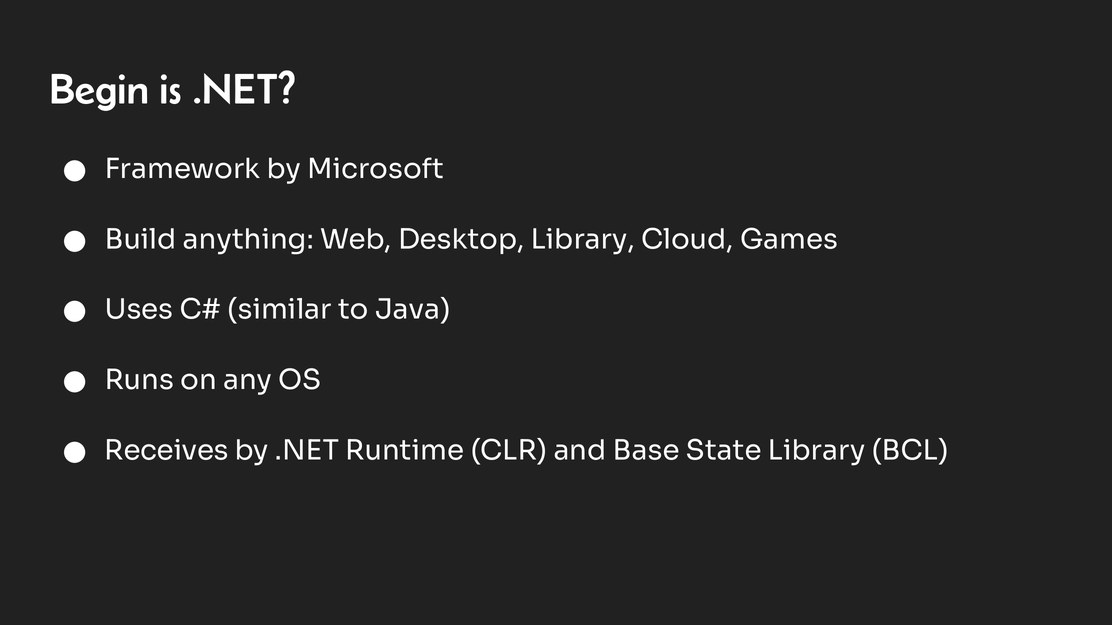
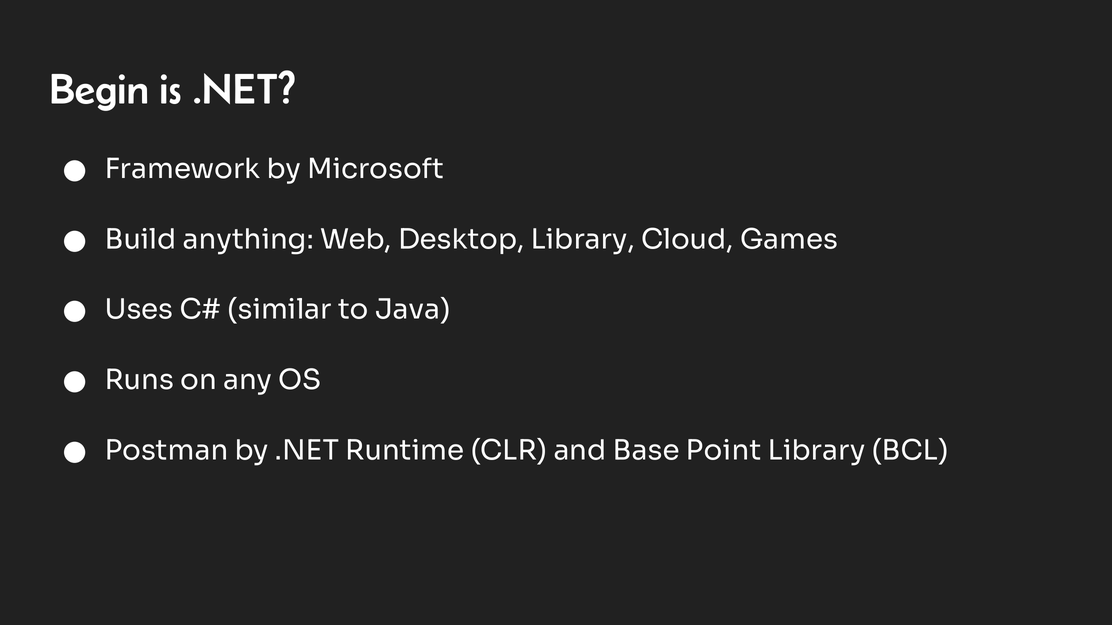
Receives: Receives -> Postman
State: State -> Point
